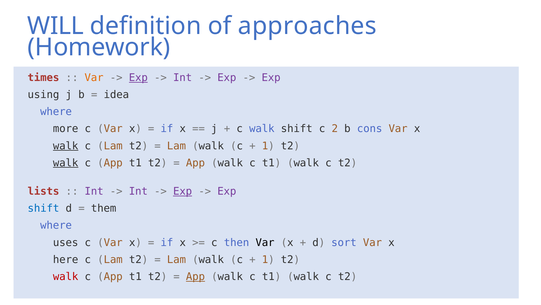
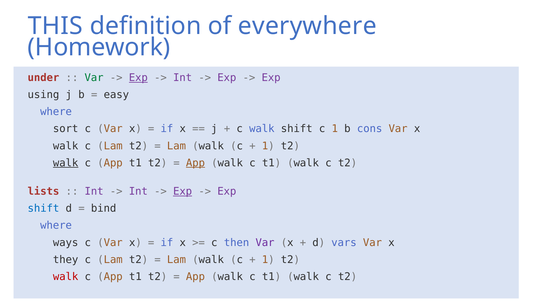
WILL: WILL -> THIS
approaches: approaches -> everywhere
times: times -> under
Var at (94, 77) colour: orange -> green
idea: idea -> easy
more: more -> sort
c 2: 2 -> 1
walk at (66, 146) underline: present -> none
App at (195, 163) underline: none -> present
them: them -> bind
uses: uses -> ways
Var at (265, 242) colour: black -> purple
sort: sort -> vars
here: here -> they
App at (195, 276) underline: present -> none
